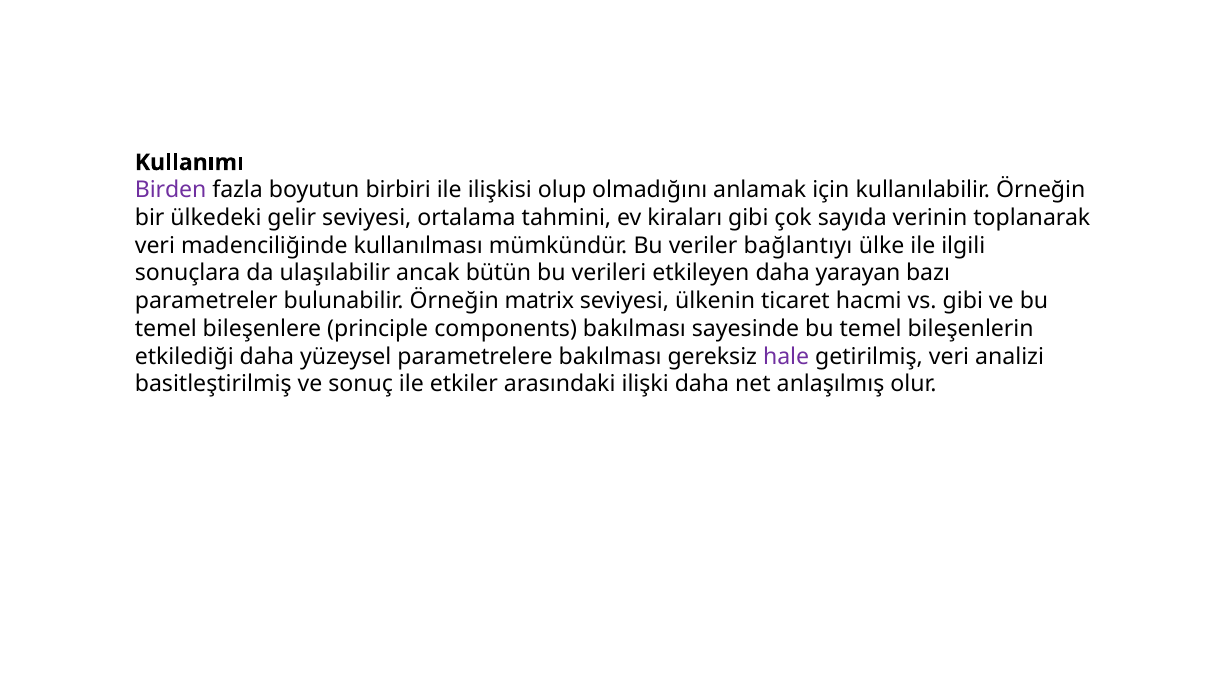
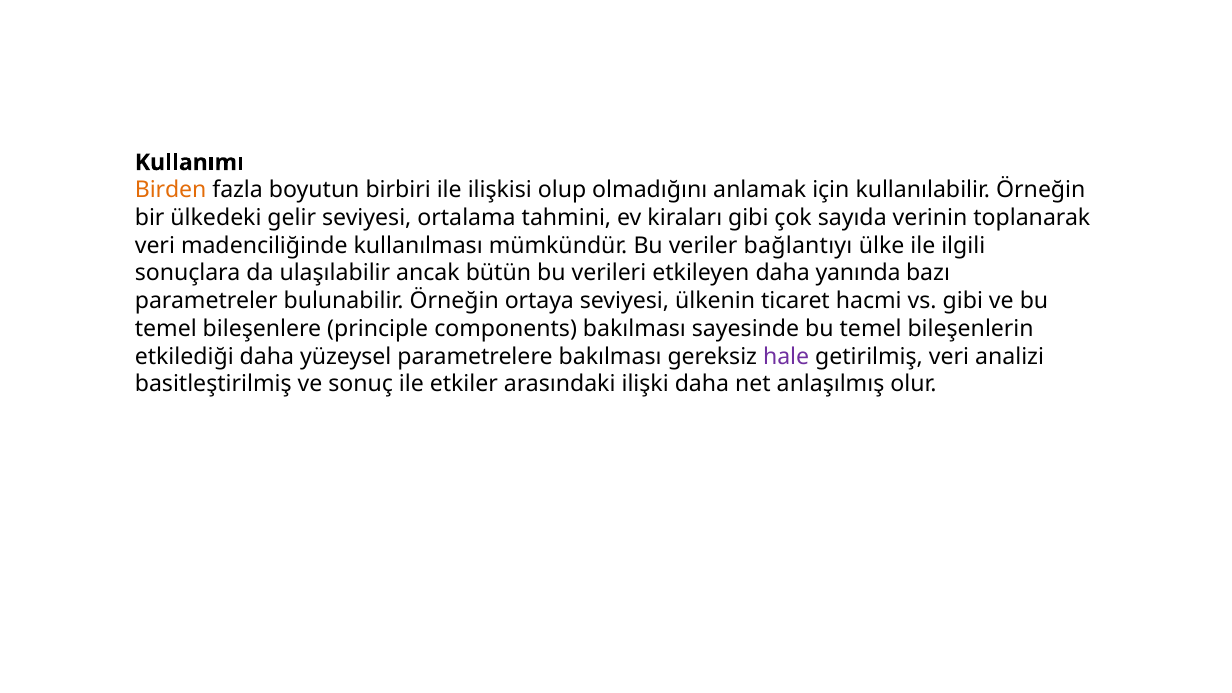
Birden colour: purple -> orange
yarayan: yarayan -> yanında
matrix: matrix -> ortaya
